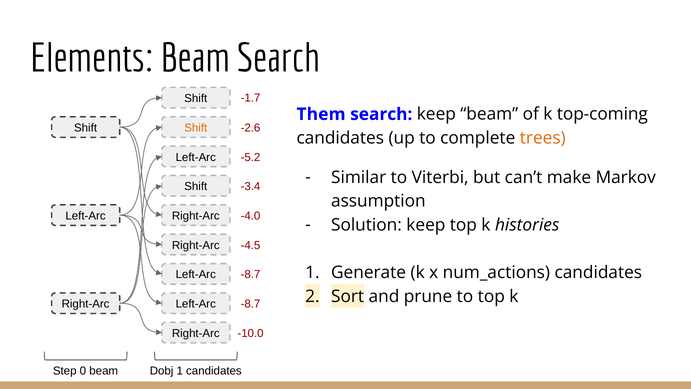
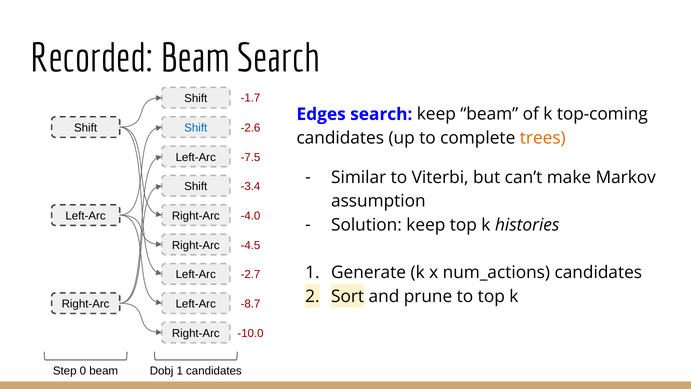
Elements: Elements -> Recorded
Them: Them -> Edges
Shift at (196, 128) colour: orange -> blue
-5.2: -5.2 -> -7.5
-8.7 at (251, 274): -8.7 -> -2.7
